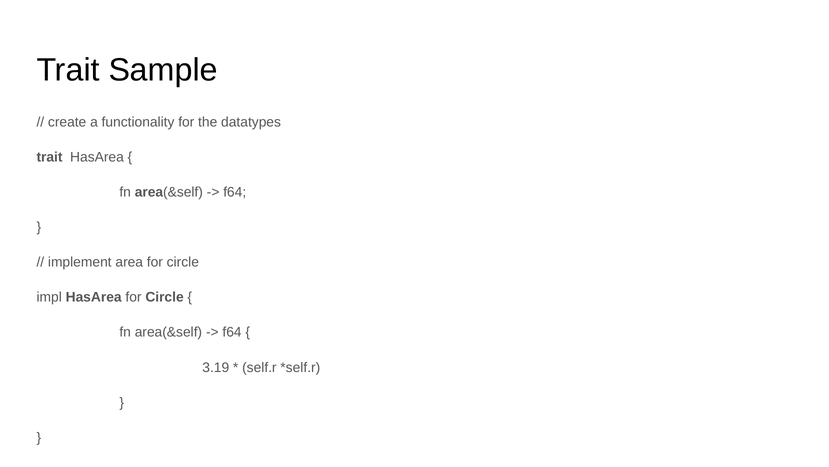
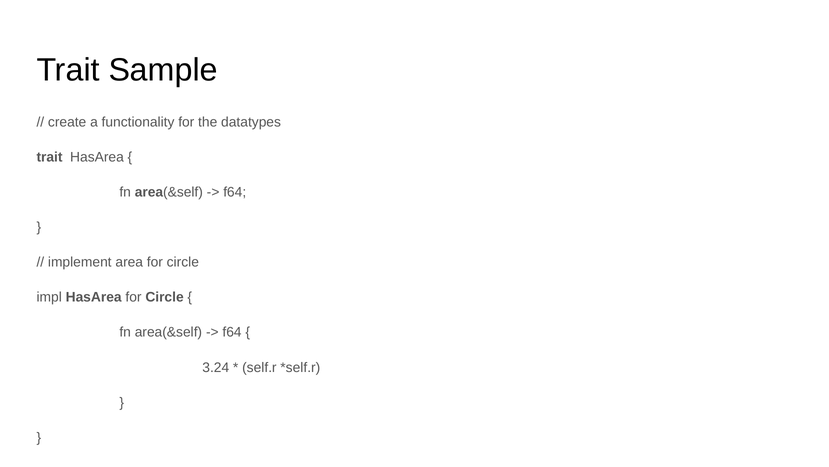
3.19: 3.19 -> 3.24
